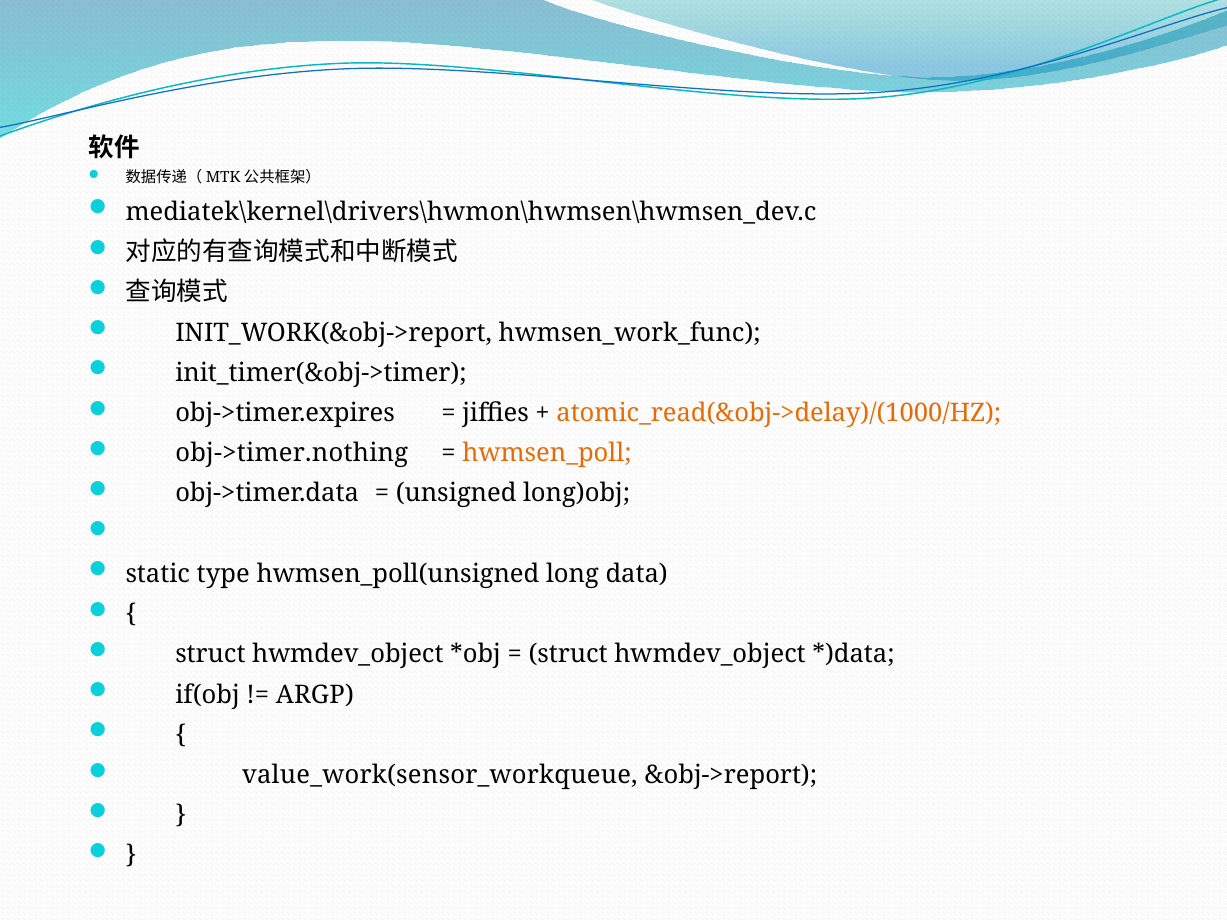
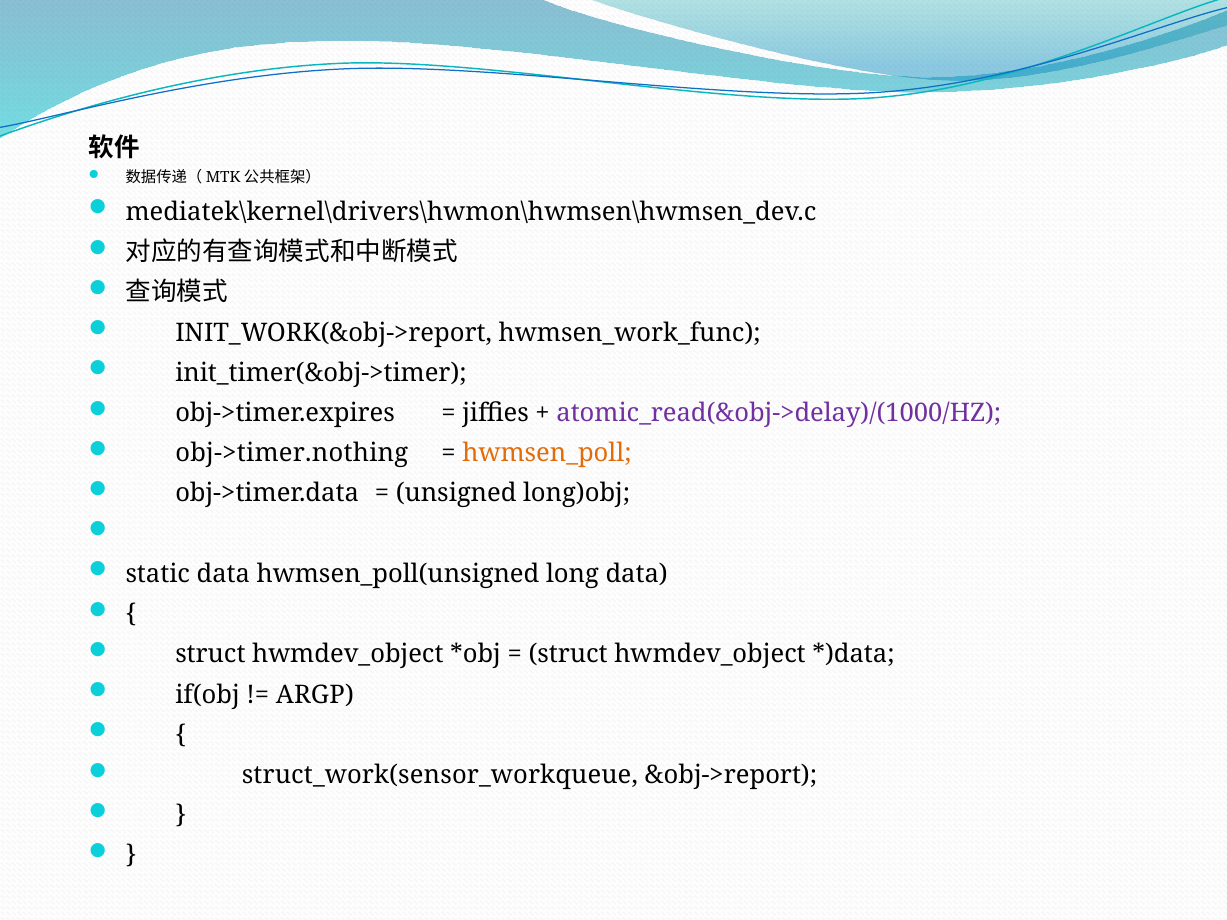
atomic_read(&obj->delay)/(1000/HZ colour: orange -> purple
static type: type -> data
value_work(sensor_workqueue: value_work(sensor_workqueue -> struct_work(sensor_workqueue
